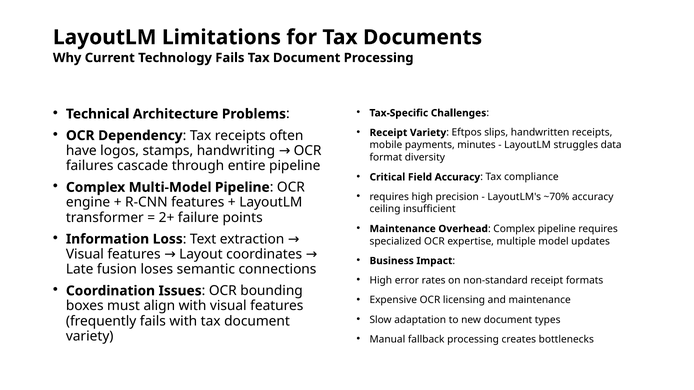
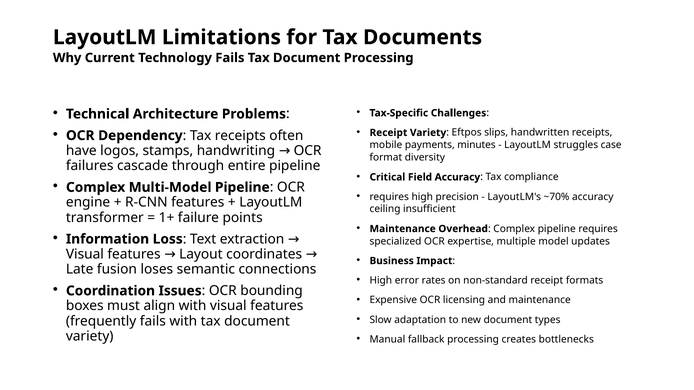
data: data -> case
2+: 2+ -> 1+
